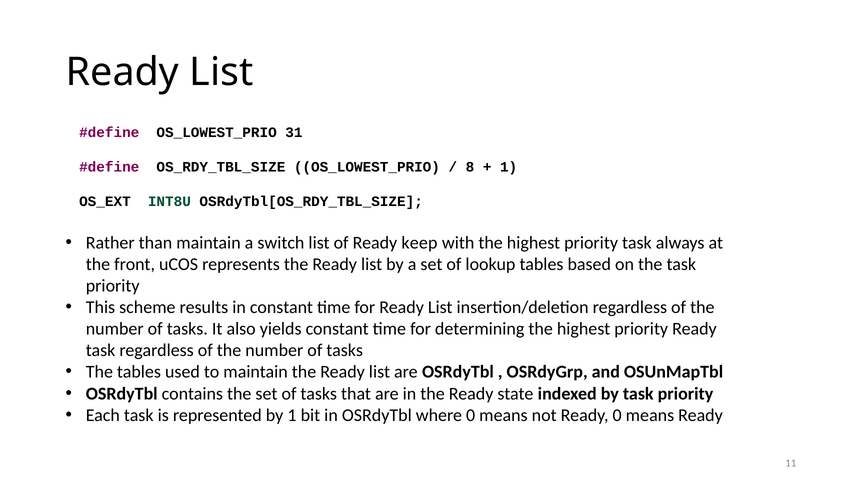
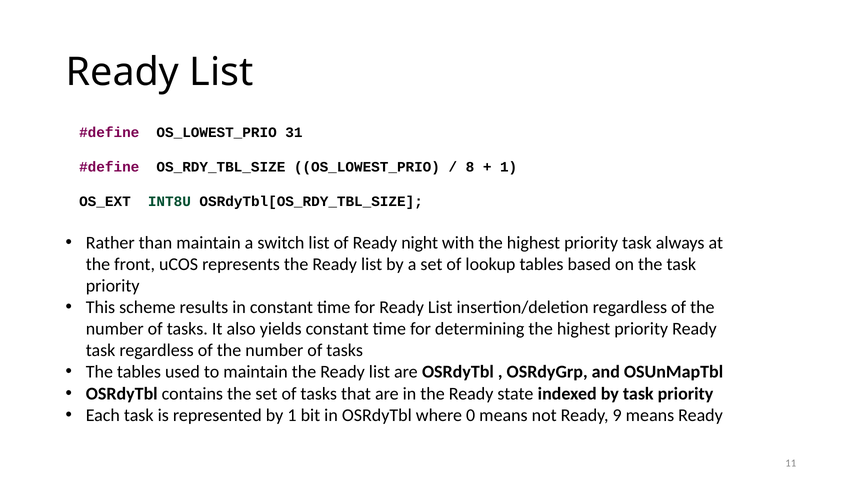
keep: keep -> night
Ready 0: 0 -> 9
